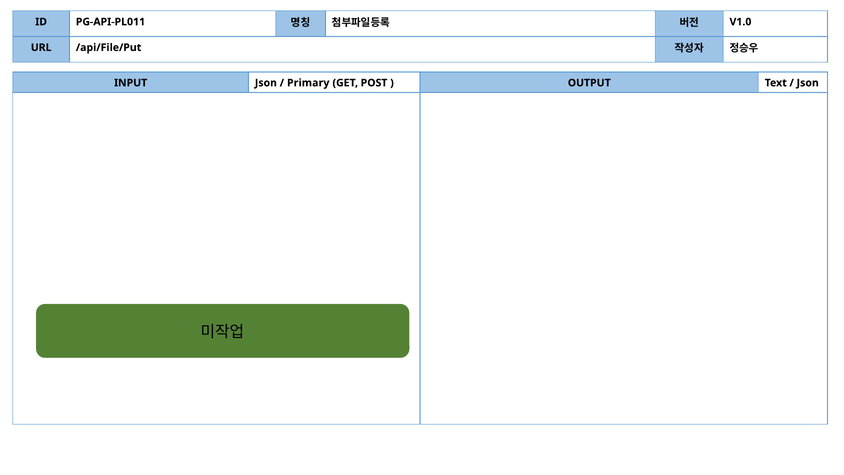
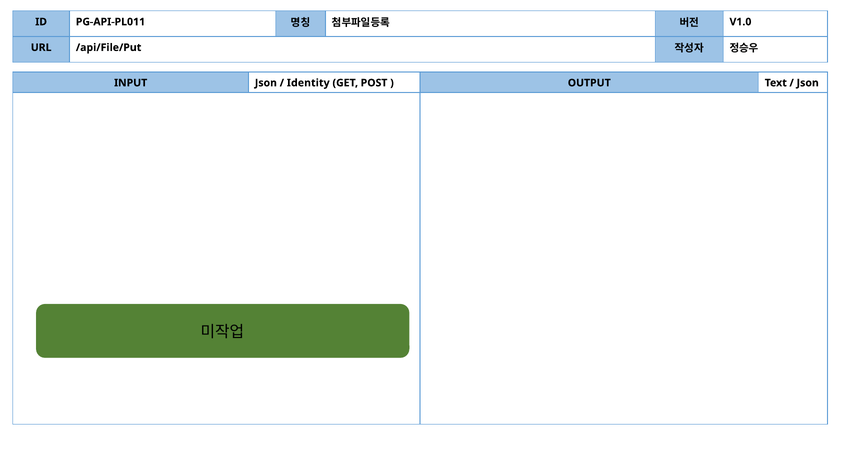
Primary: Primary -> Identity
